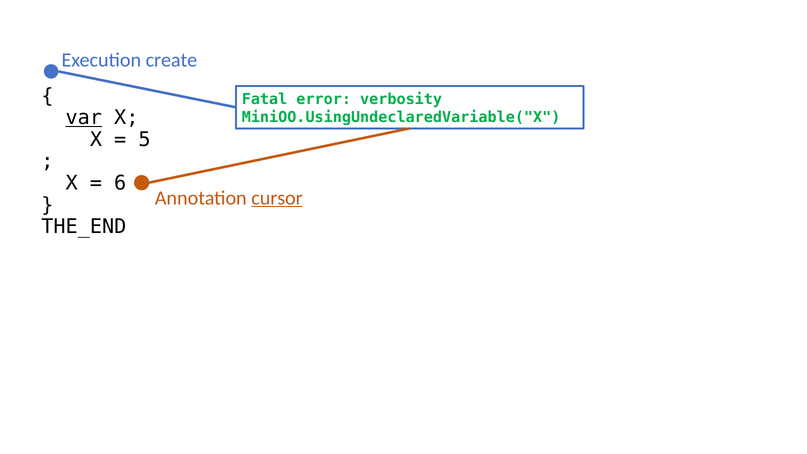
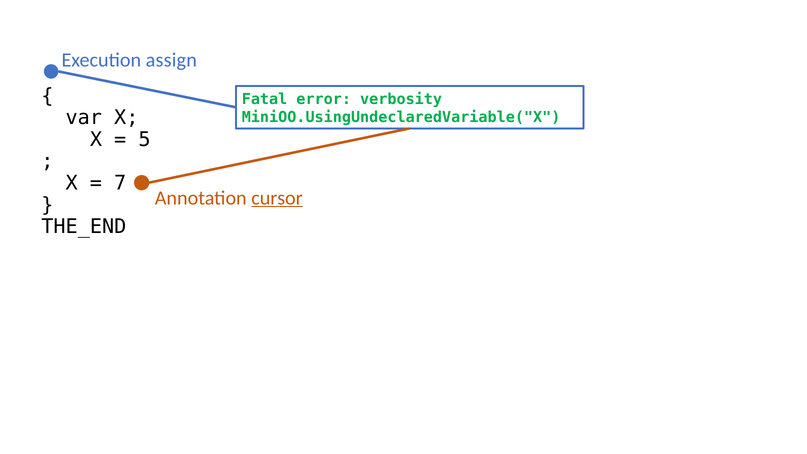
create: create -> assign
var underline: present -> none
6: 6 -> 7
